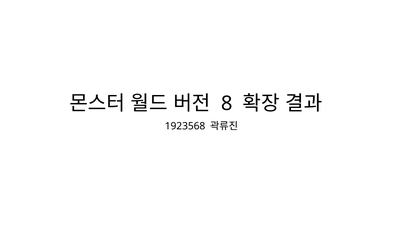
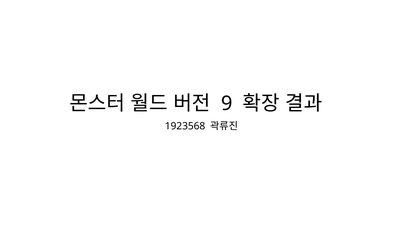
8: 8 -> 9
